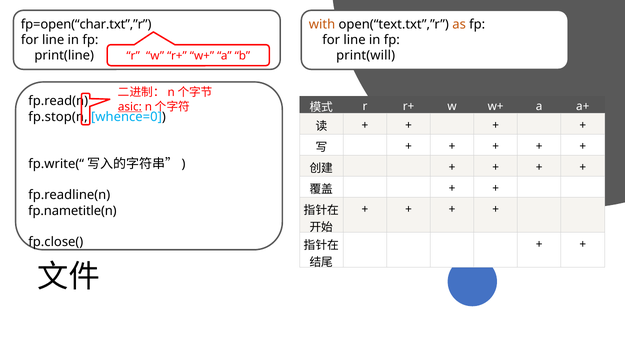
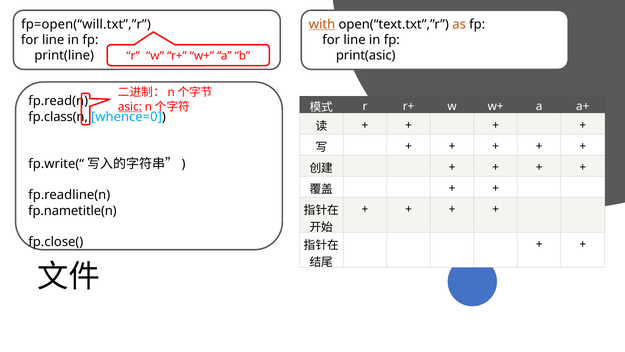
fp=open(“char.txt”,”r: fp=open(“char.txt”,”r -> fp=open(“will.txt”,”r
with underline: none -> present
print(will: print(will -> print(asic
fp.stop(n: fp.stop(n -> fp.class(n
